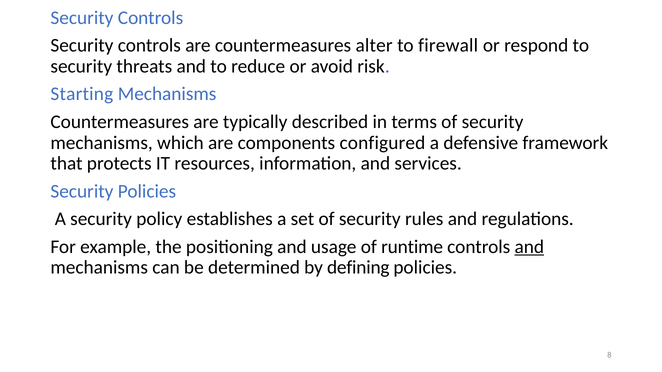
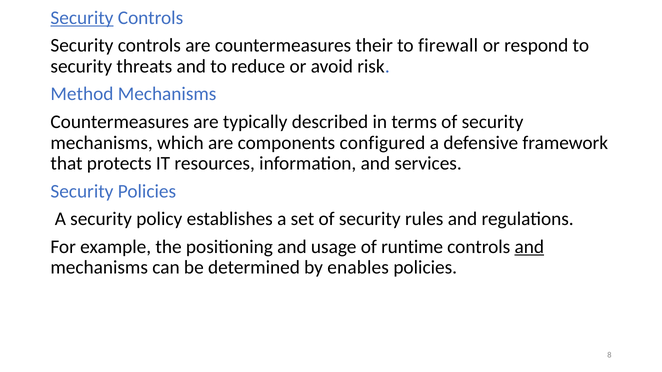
Security at (82, 18) underline: none -> present
alter: alter -> their
Starting: Starting -> Method
defining: defining -> enables
